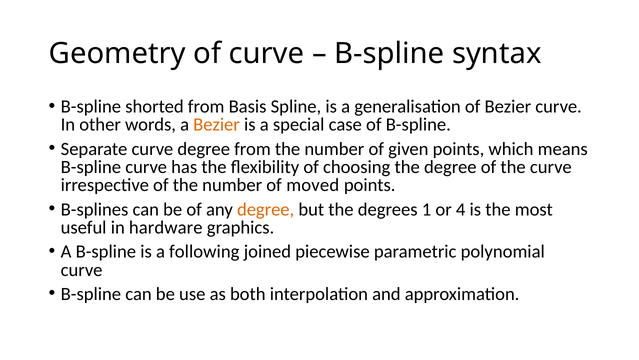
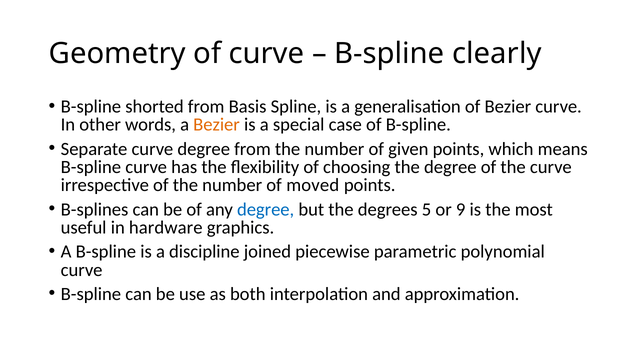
syntax: syntax -> clearly
degree at (266, 209) colour: orange -> blue
1: 1 -> 5
4: 4 -> 9
following: following -> discipline
